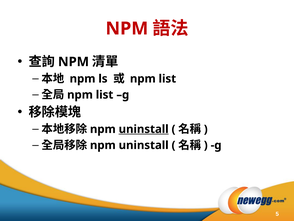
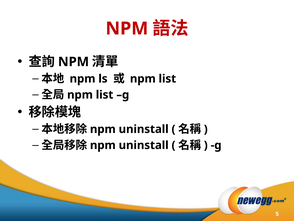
uninstall at (144, 129) underline: present -> none
